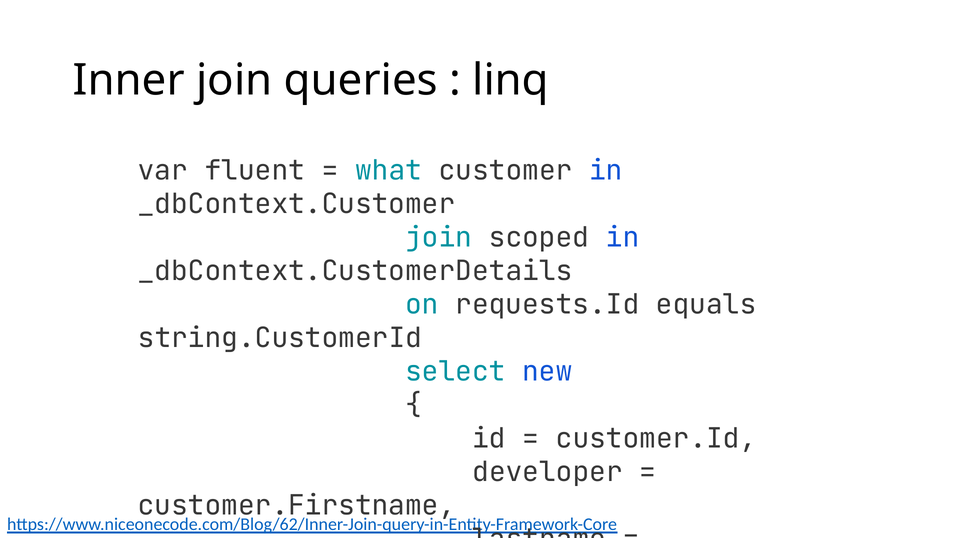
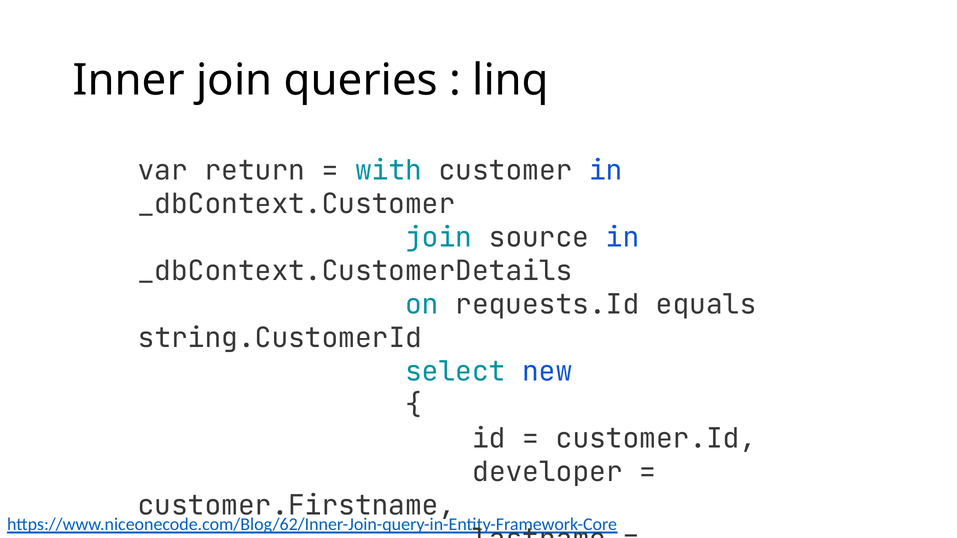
fluent: fluent -> return
what: what -> with
scoped: scoped -> source
